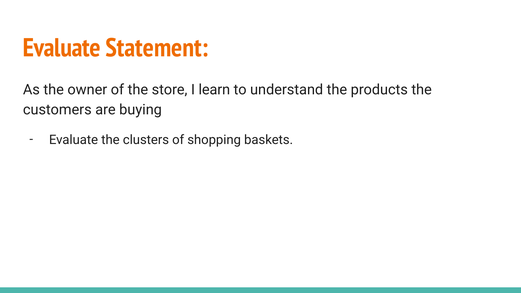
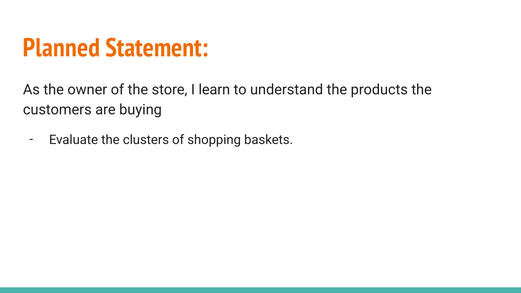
Evaluate at (62, 48): Evaluate -> Planned
